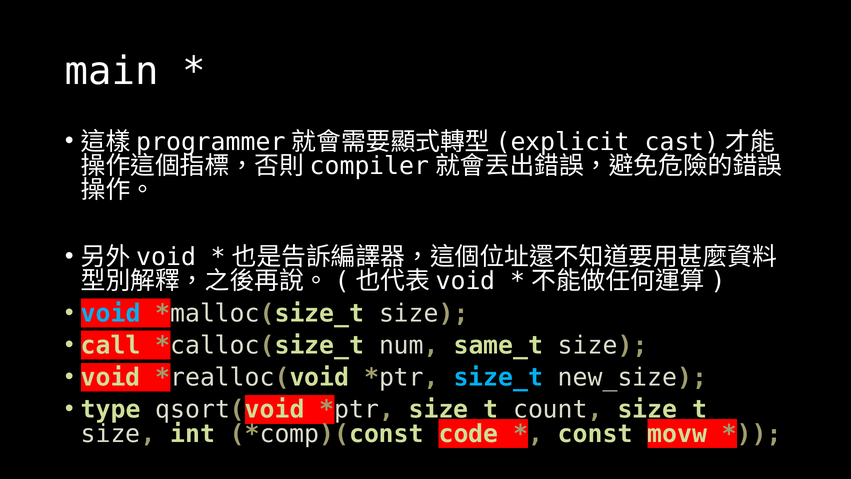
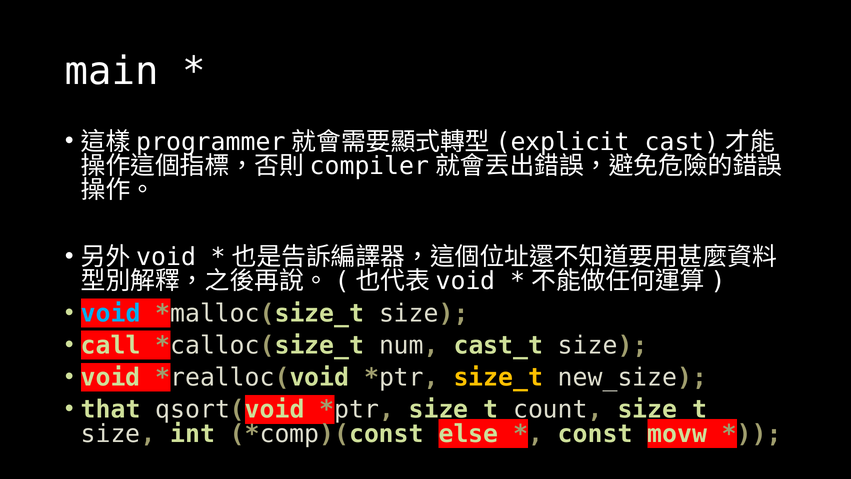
same_t: same_t -> cast_t
size_t at (498, 377) colour: light blue -> yellow
type: type -> that
code: code -> else
